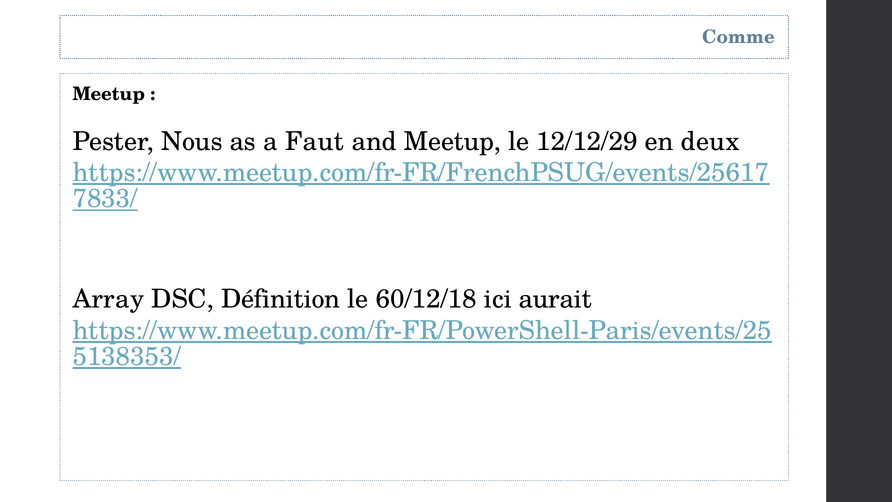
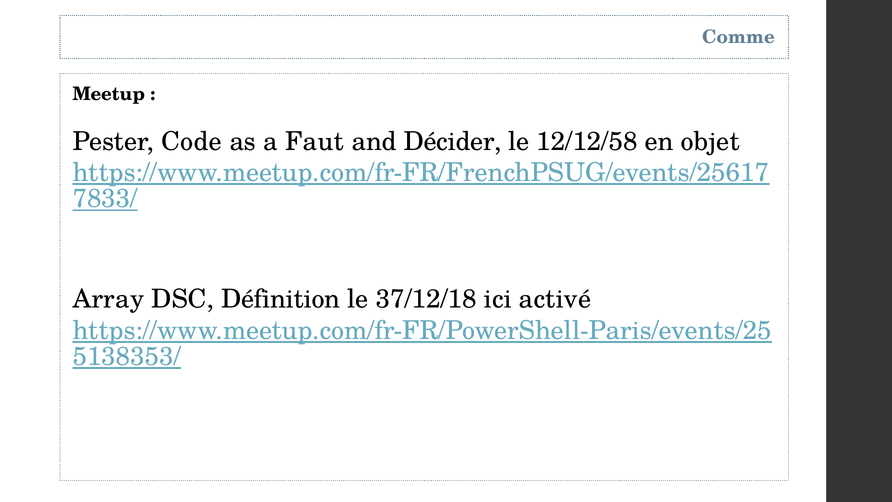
Nous: Nous -> Code
and Meetup: Meetup -> Décider
12/12/29: 12/12/29 -> 12/12/58
deux: deux -> objet
60/12/18: 60/12/18 -> 37/12/18
aurait: aurait -> activé
